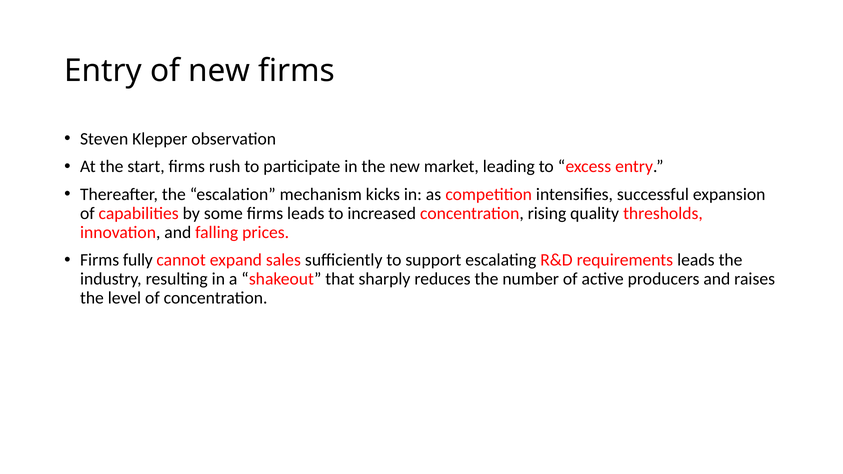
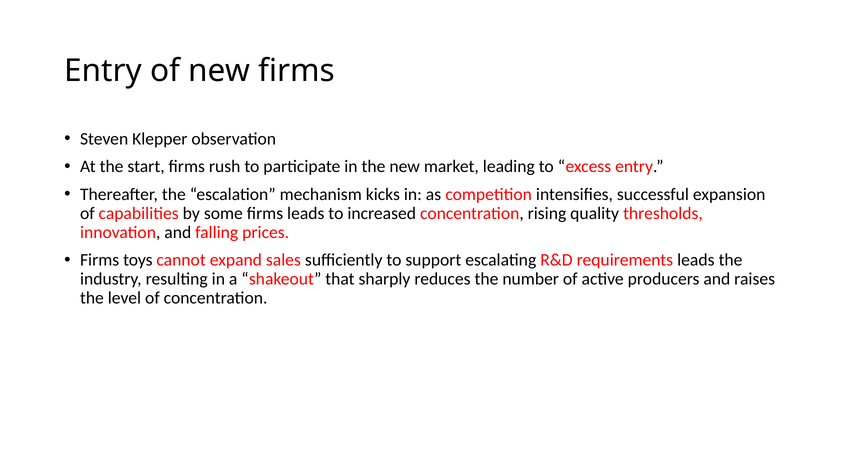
fully: fully -> toys
